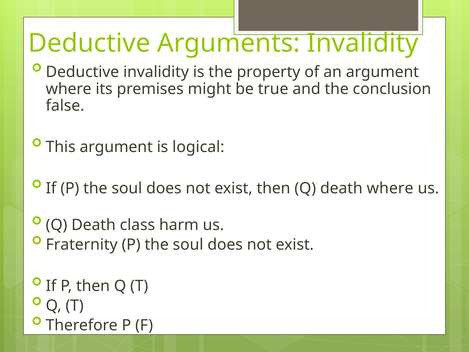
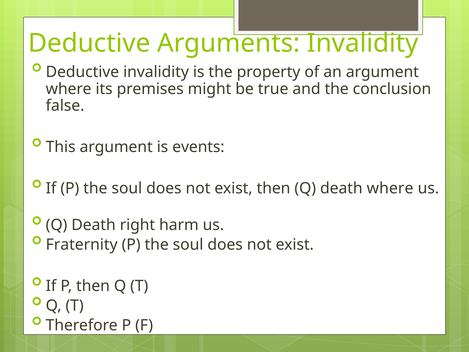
logical: logical -> events
class: class -> right
